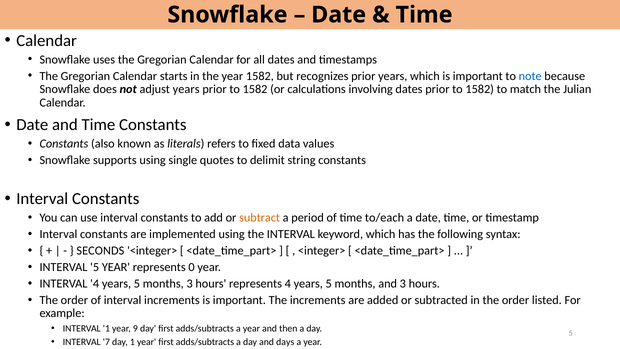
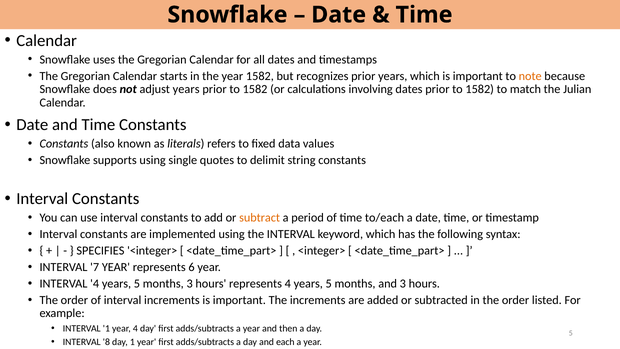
note colour: blue -> orange
SECONDS: SECONDS -> SPECIFIES
INTERVAL 5: 5 -> 7
0: 0 -> 6
year 9: 9 -> 4
7: 7 -> 8
days: days -> each
